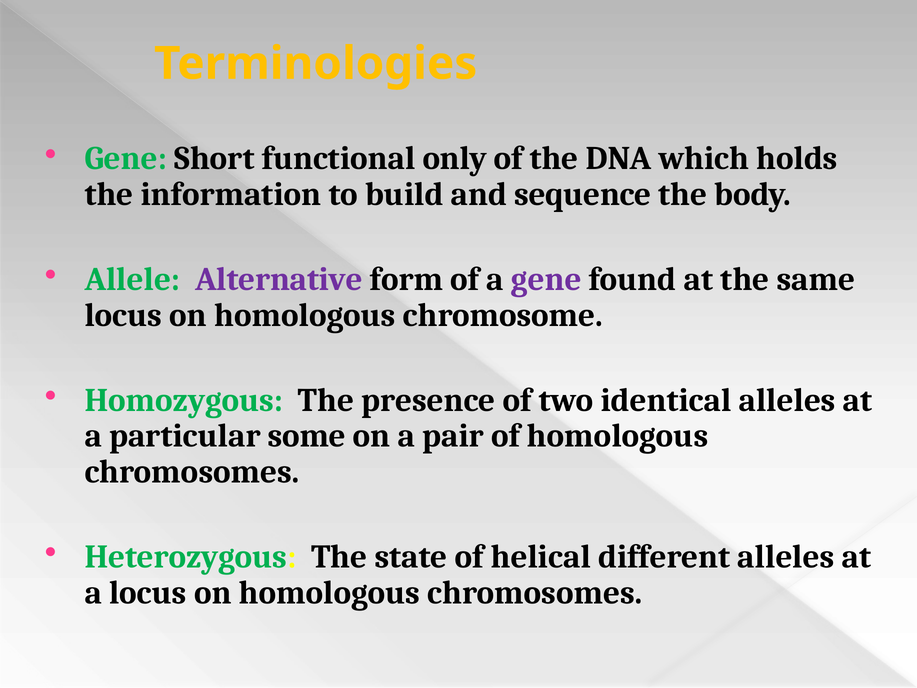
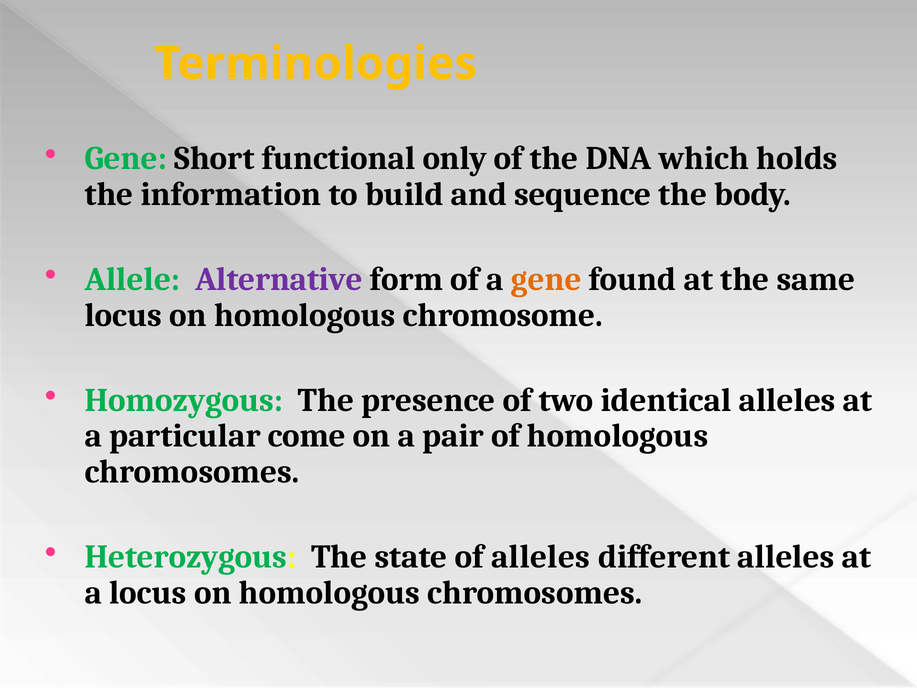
gene at (546, 279) colour: purple -> orange
some: some -> come
of helical: helical -> alleles
